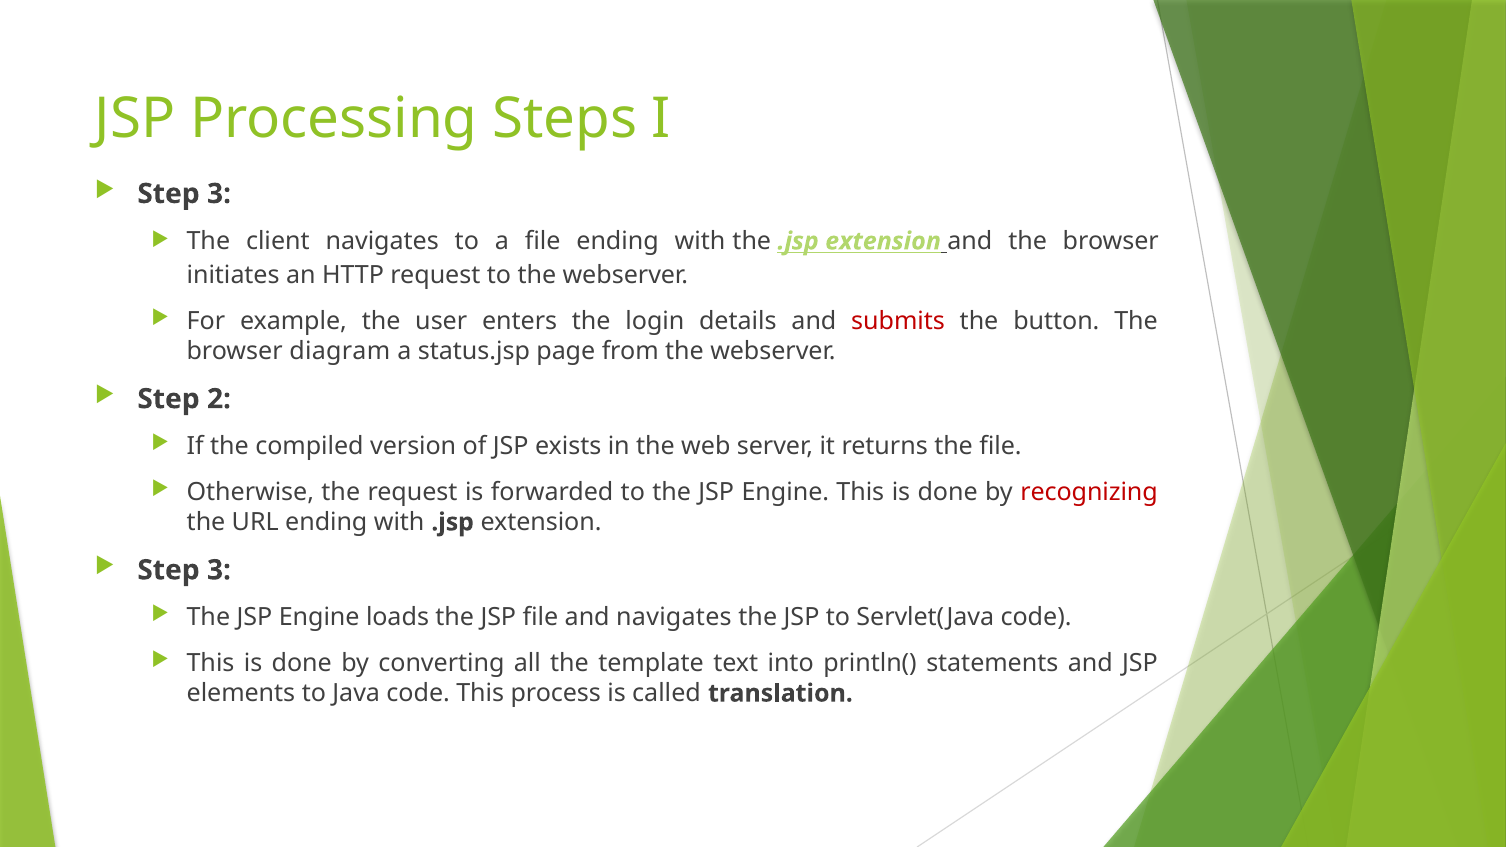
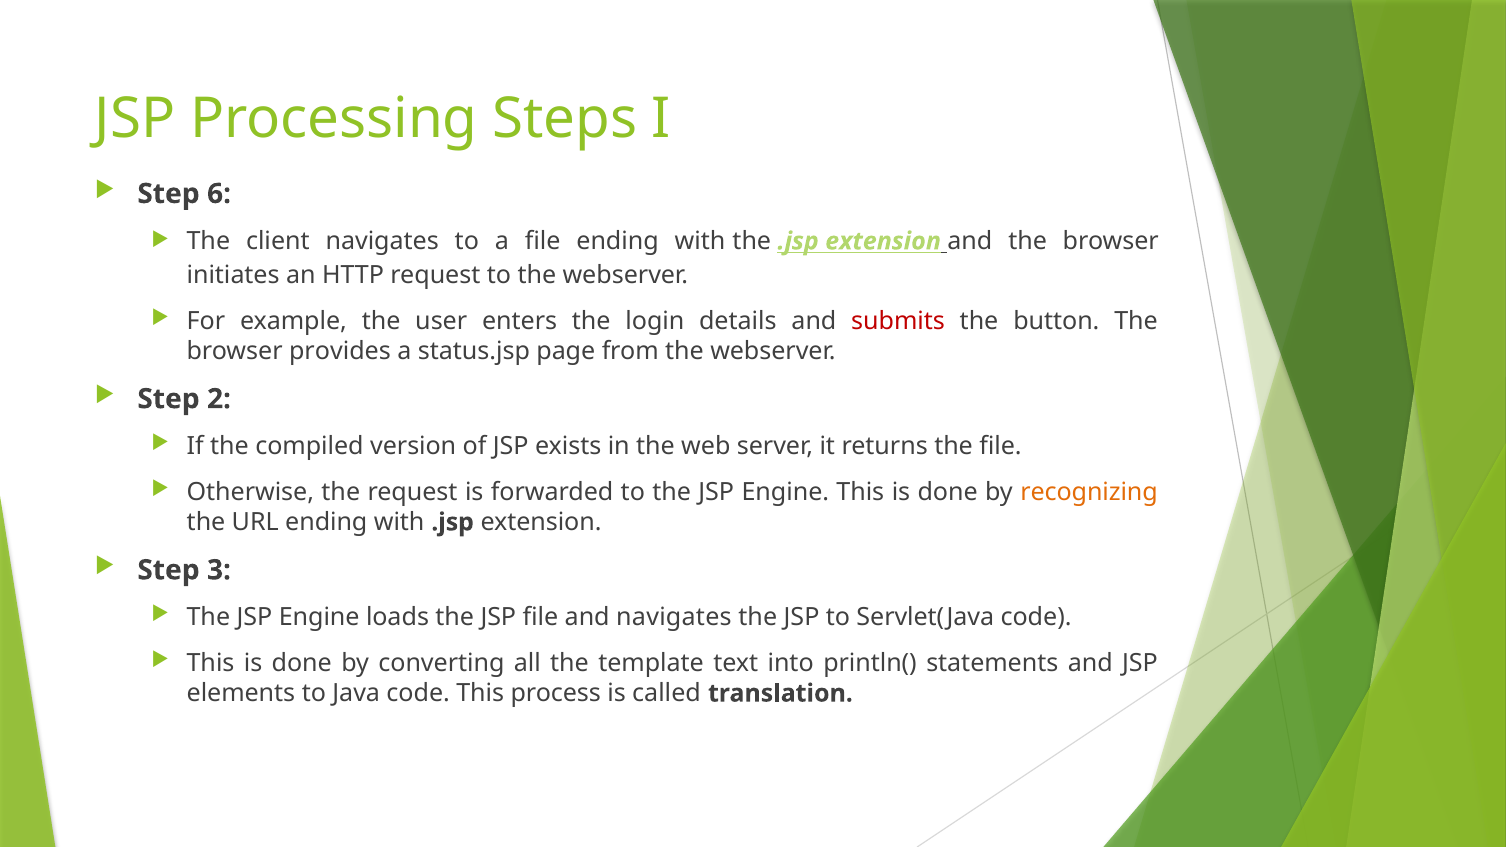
3 at (219, 194): 3 -> 6
diagram: diagram -> provides
recognizing colour: red -> orange
